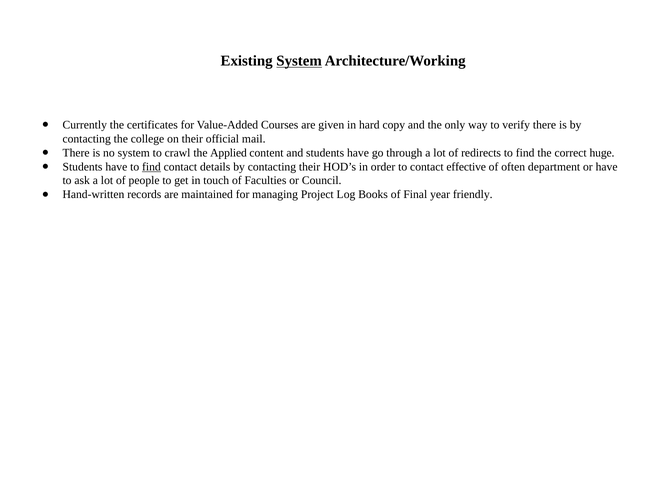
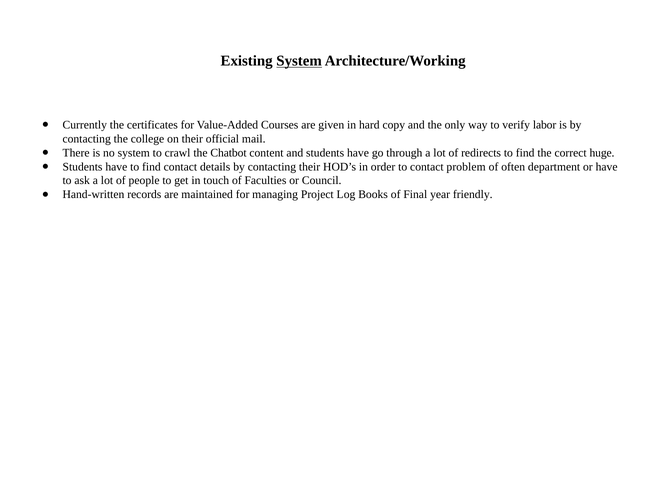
verify there: there -> labor
Applied: Applied -> Chatbot
find at (151, 167) underline: present -> none
effective: effective -> problem
